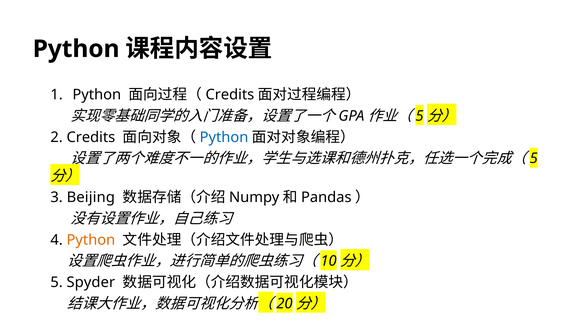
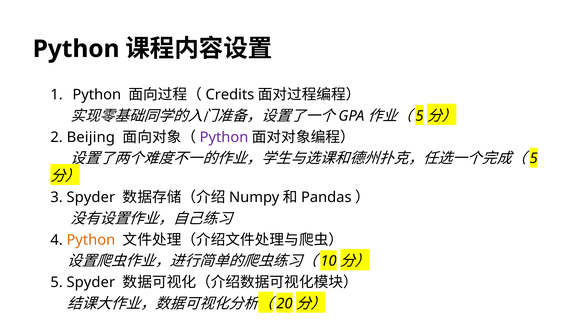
2 Credits: Credits -> Beijing
Python at (224, 137) colour: blue -> purple
3 Beijing: Beijing -> Spyder
